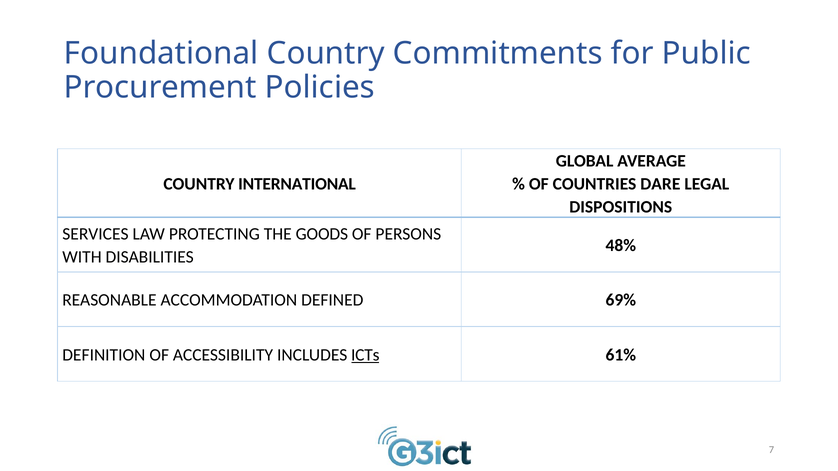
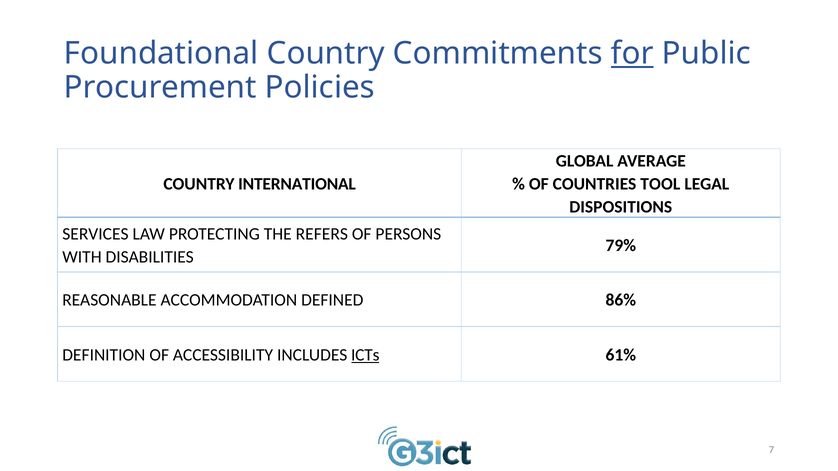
for underline: none -> present
DARE: DARE -> TOOL
GOODS: GOODS -> REFERS
48%: 48% -> 79%
69%: 69% -> 86%
